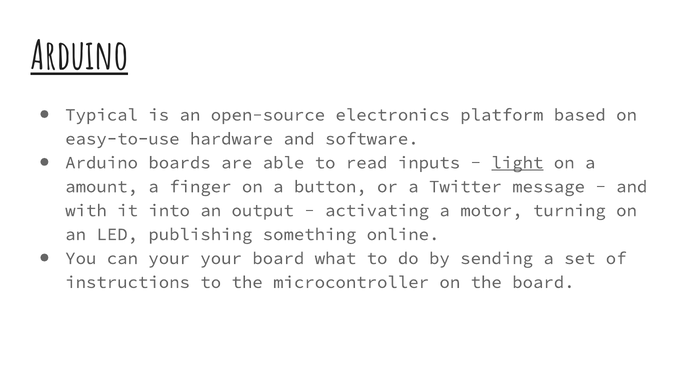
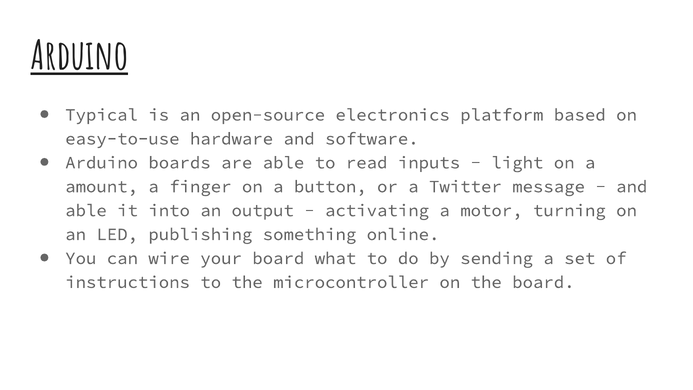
light underline: present -> none
with at (86, 210): with -> able
can your: your -> wire
